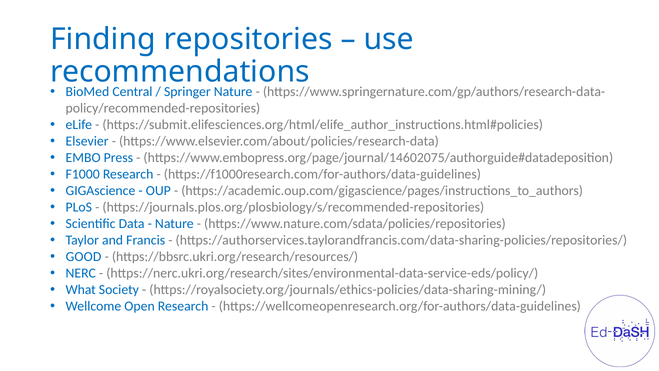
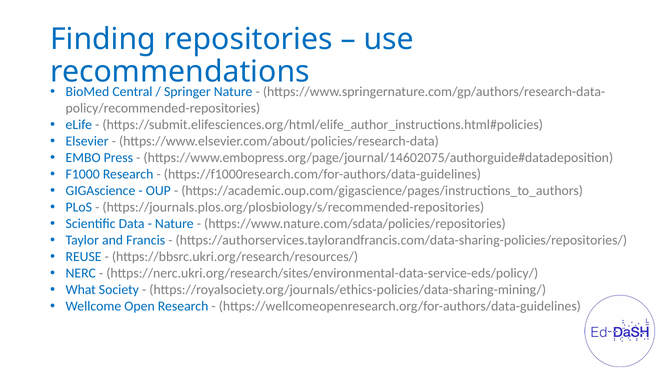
GOOD: GOOD -> REUSE
